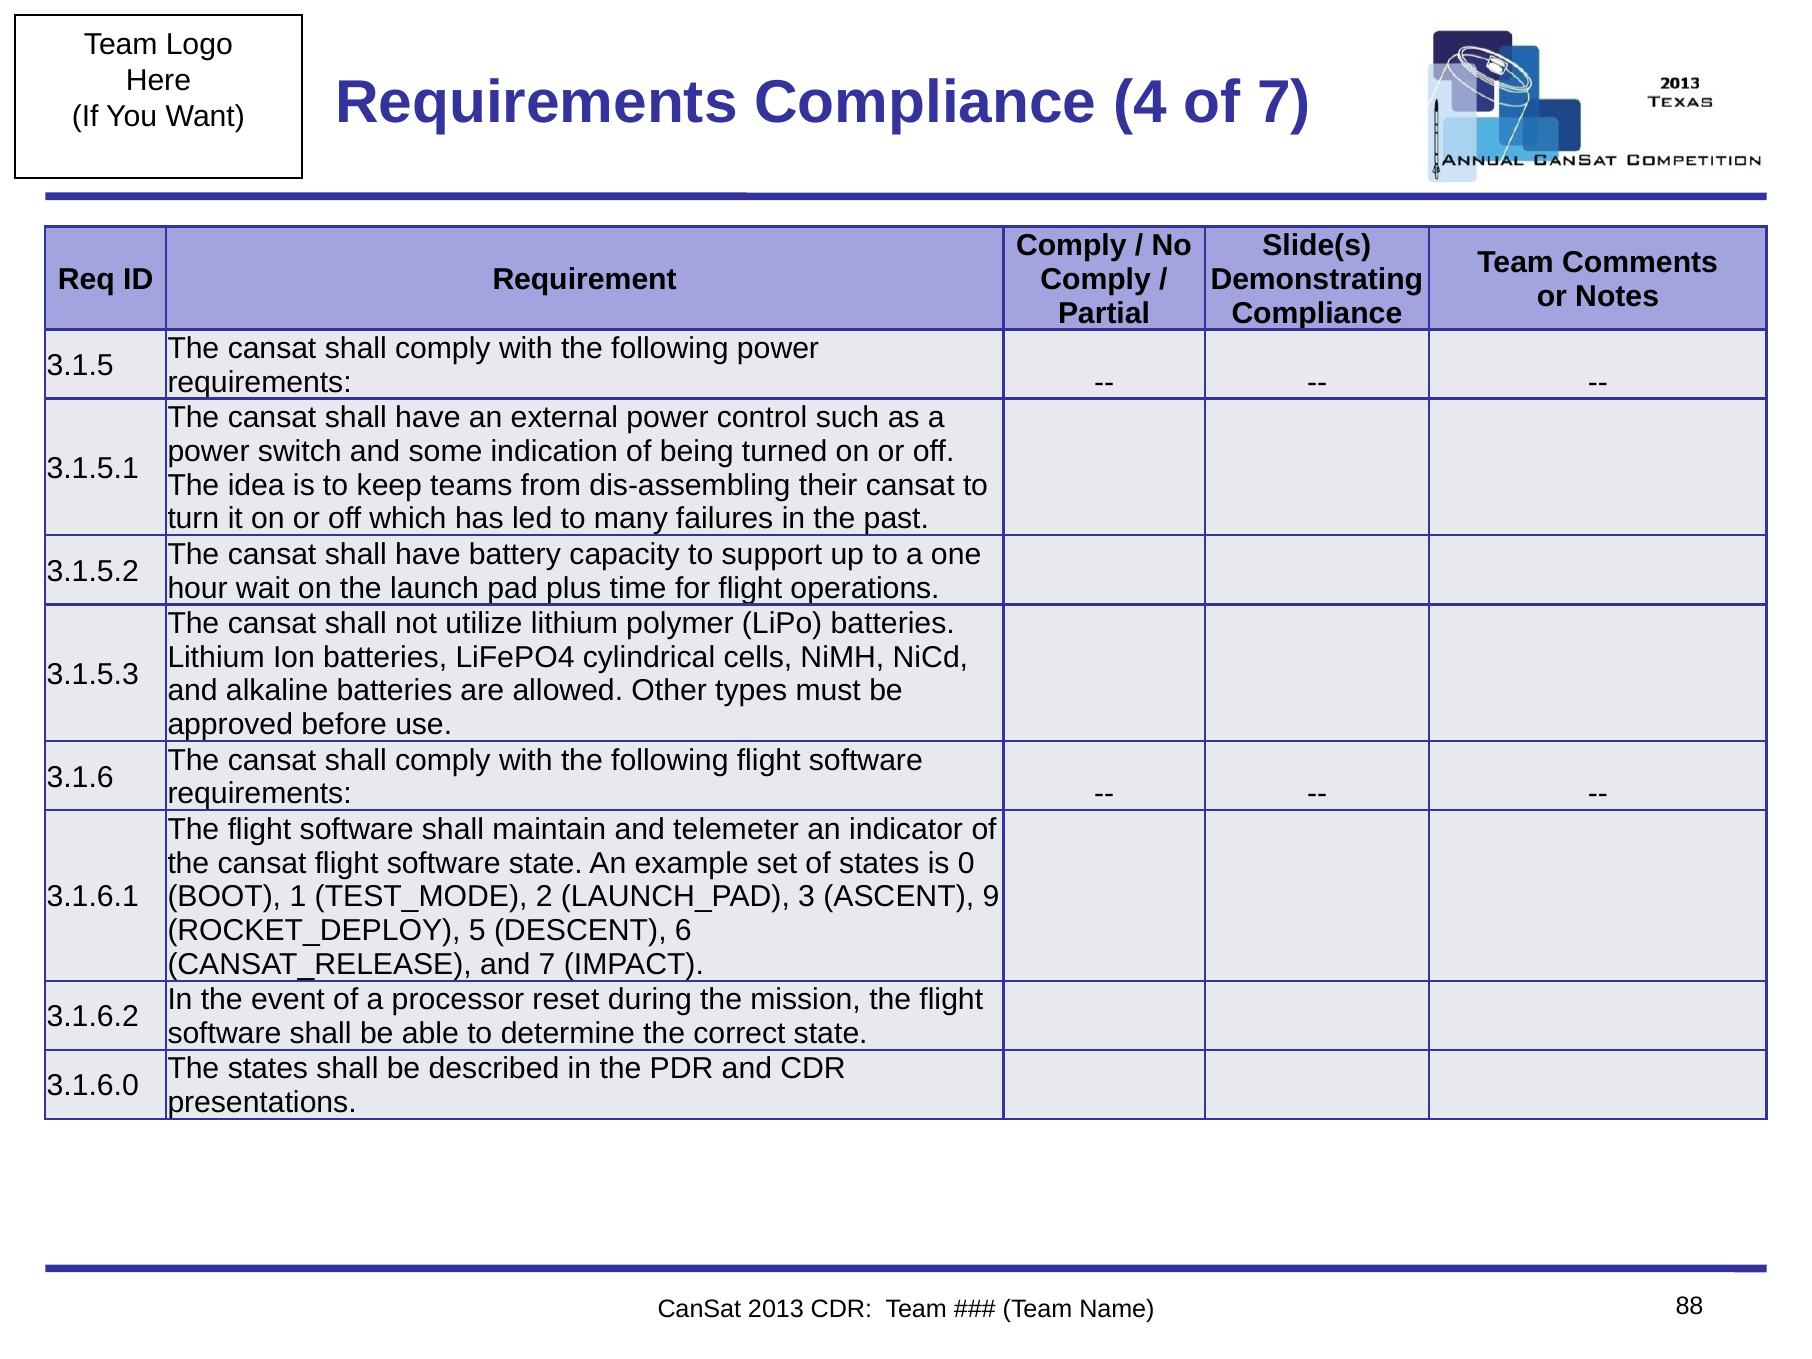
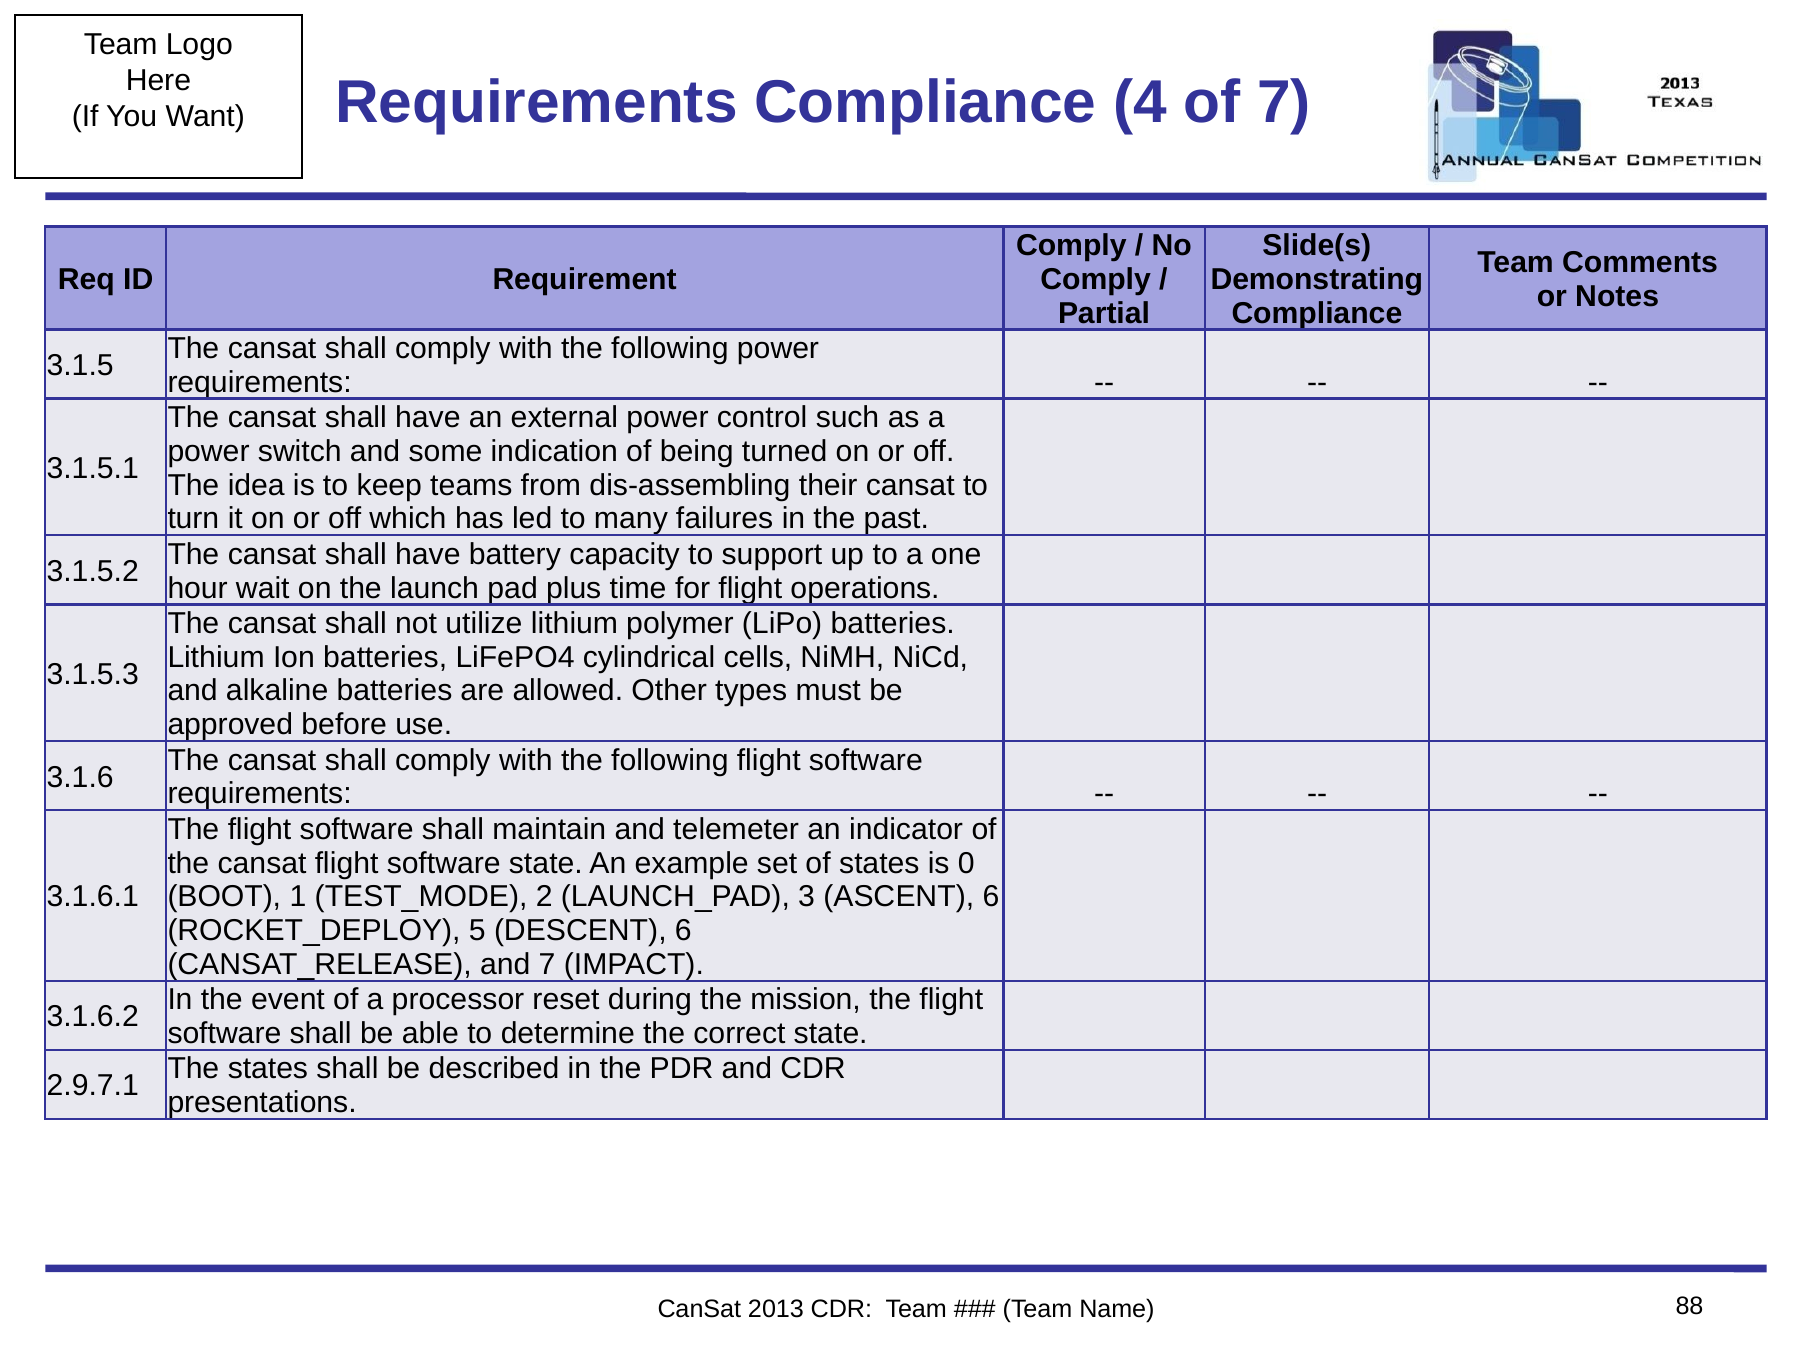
ASCENT 9: 9 -> 6
3.1.6.0: 3.1.6.0 -> 2.9.7.1
